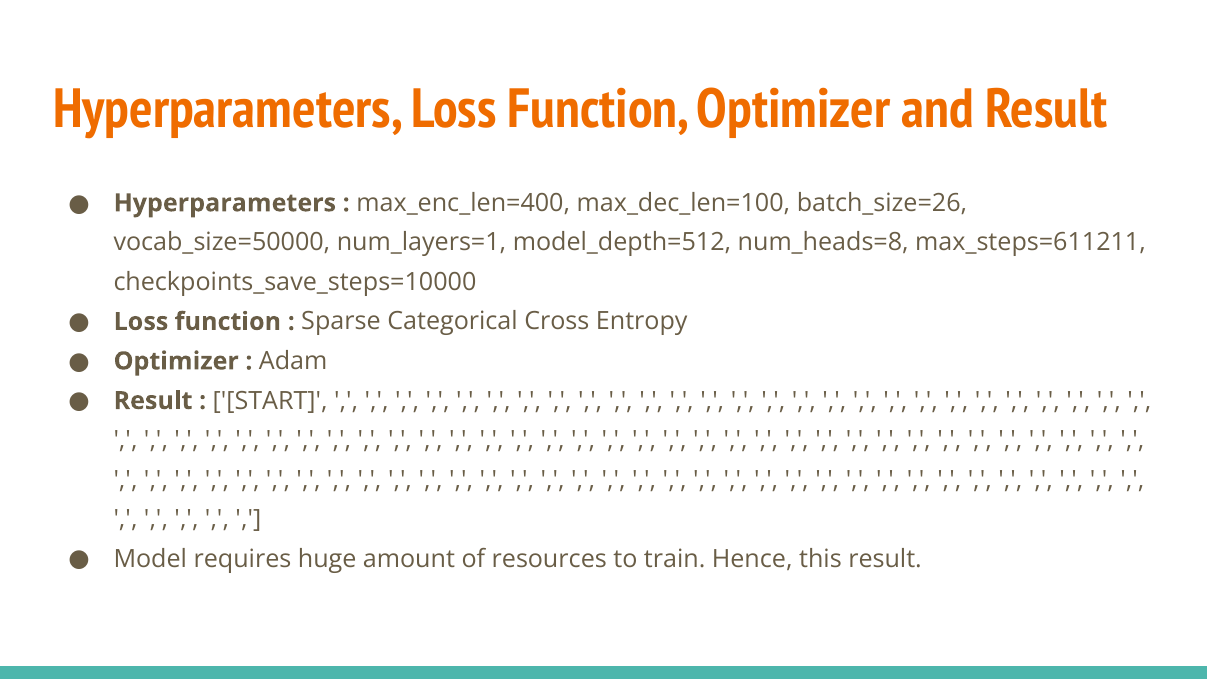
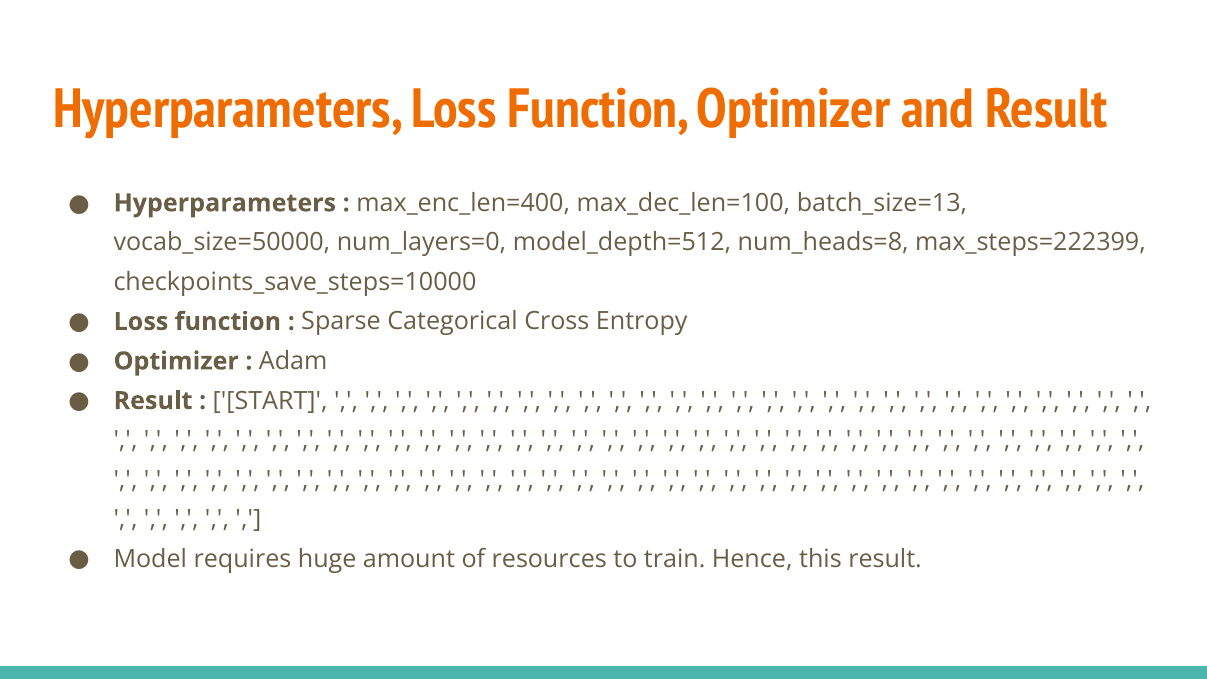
batch_size=26: batch_size=26 -> batch_size=13
num_layers=1: num_layers=1 -> num_layers=0
max_steps=611211: max_steps=611211 -> max_steps=222399
